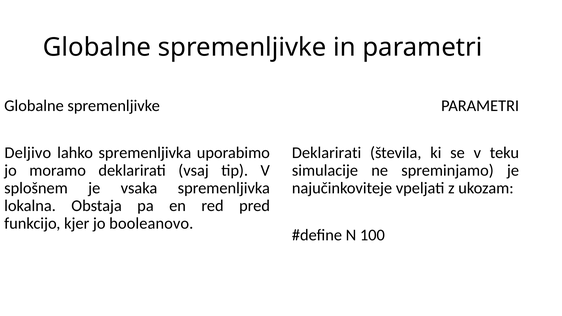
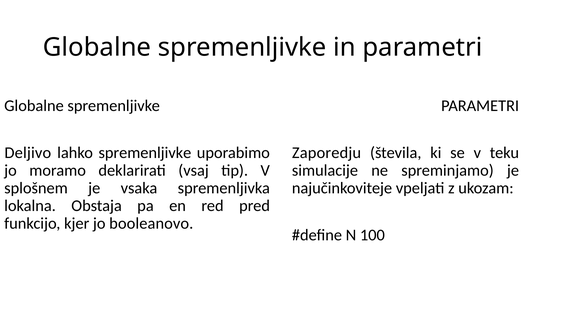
Deklarirati at (327, 153): Deklarirati -> Zaporedju
lahko spremenljivka: spremenljivka -> spremenljivke
